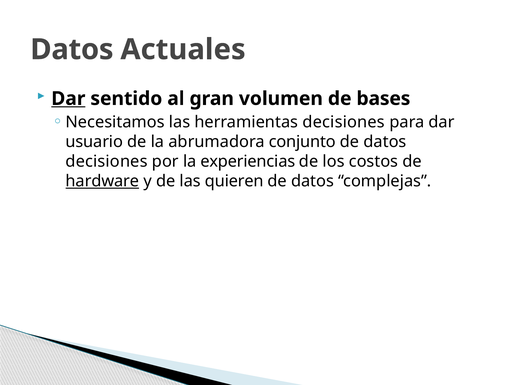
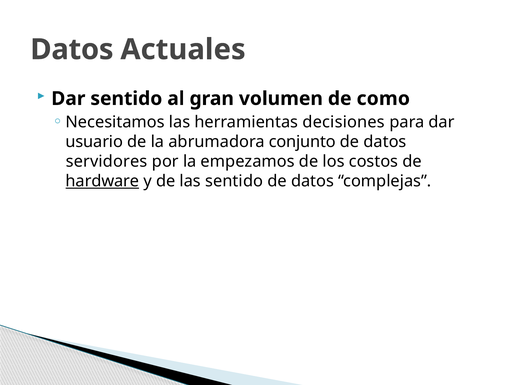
Dar at (68, 99) underline: present -> none
bases: bases -> como
decisiones at (107, 161): decisiones -> servidores
experiencias: experiencias -> empezamos
las quieren: quieren -> sentido
